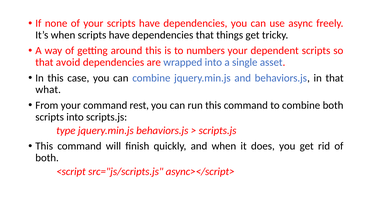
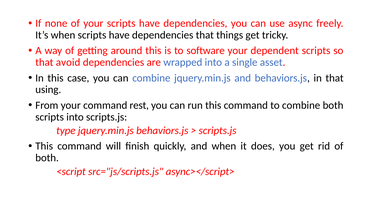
numbers: numbers -> software
what: what -> using
